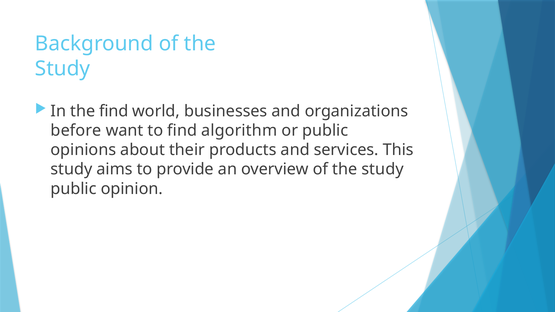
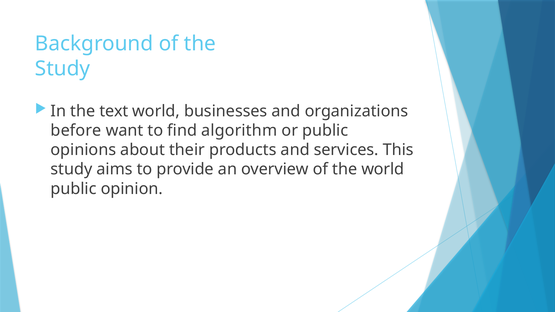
the find: find -> text
overview of the study: study -> world
